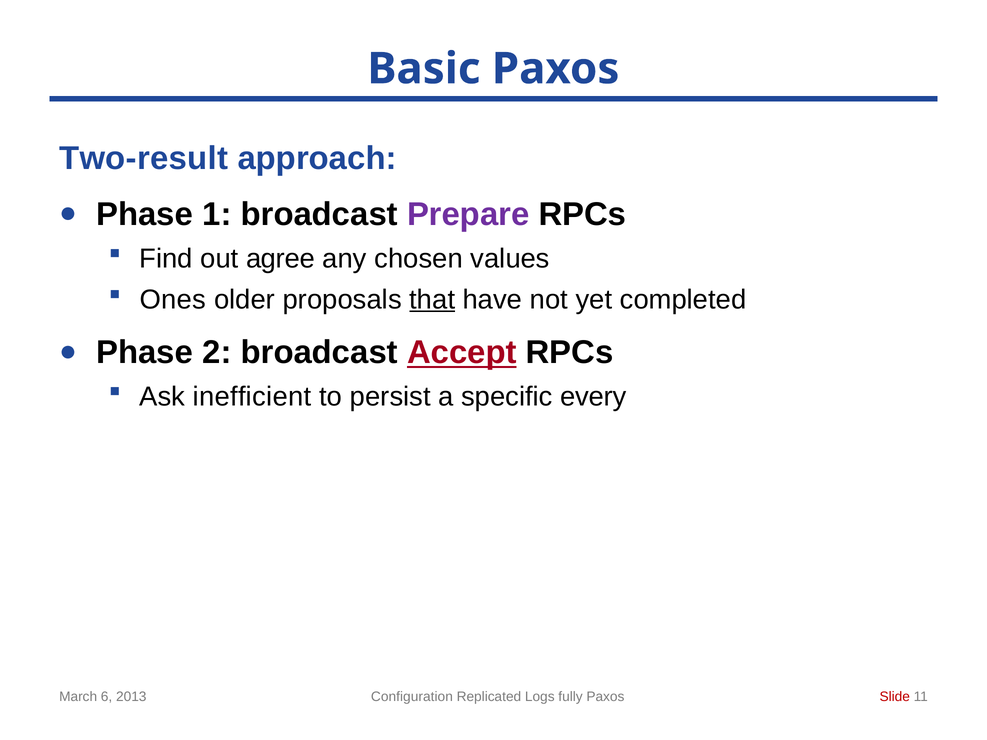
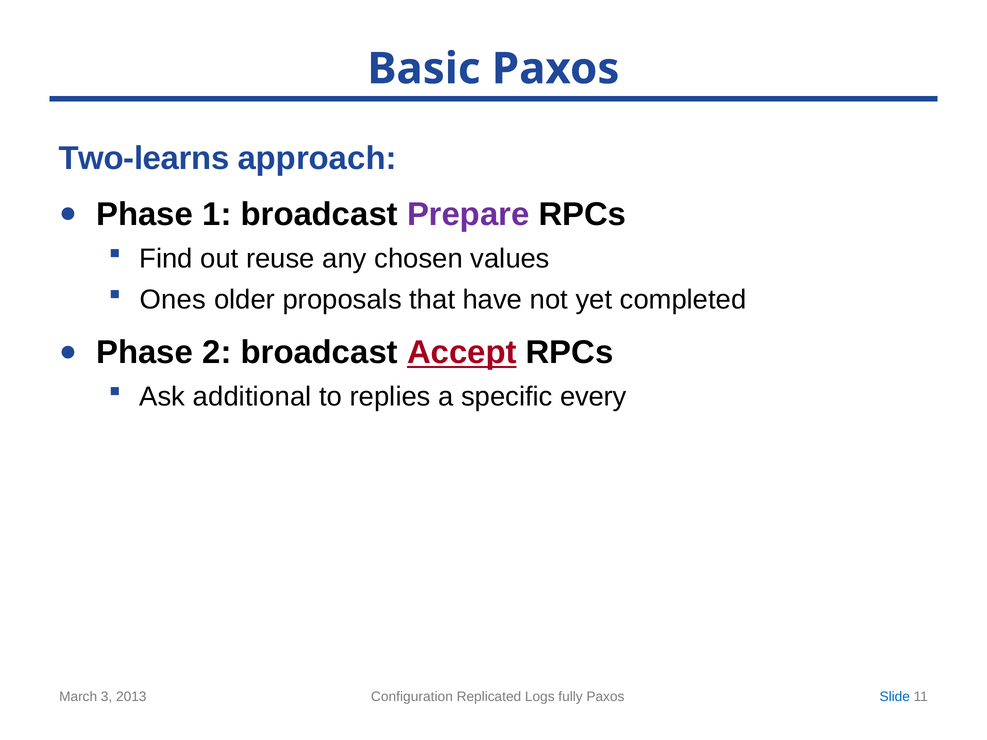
Two-result: Two-result -> Two-learns
agree: agree -> reuse
that underline: present -> none
inefficient: inefficient -> additional
persist: persist -> replies
6: 6 -> 3
Slide colour: red -> blue
